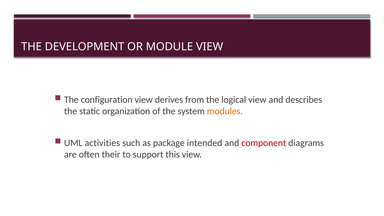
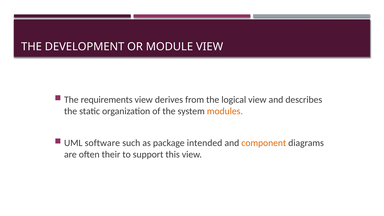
configuration: configuration -> requirements
activities: activities -> software
component colour: red -> orange
